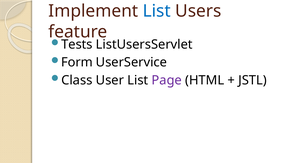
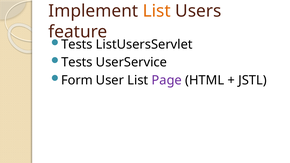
List at (157, 11) colour: blue -> orange
Form at (77, 62): Form -> Tests
Class: Class -> Form
